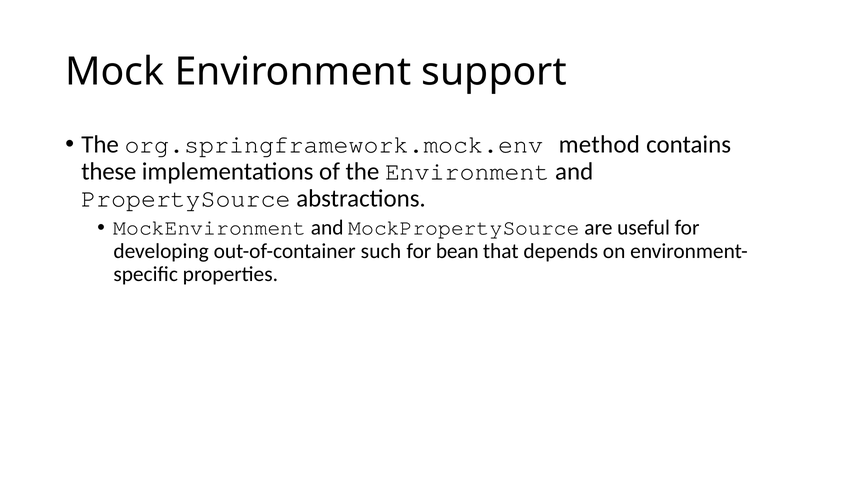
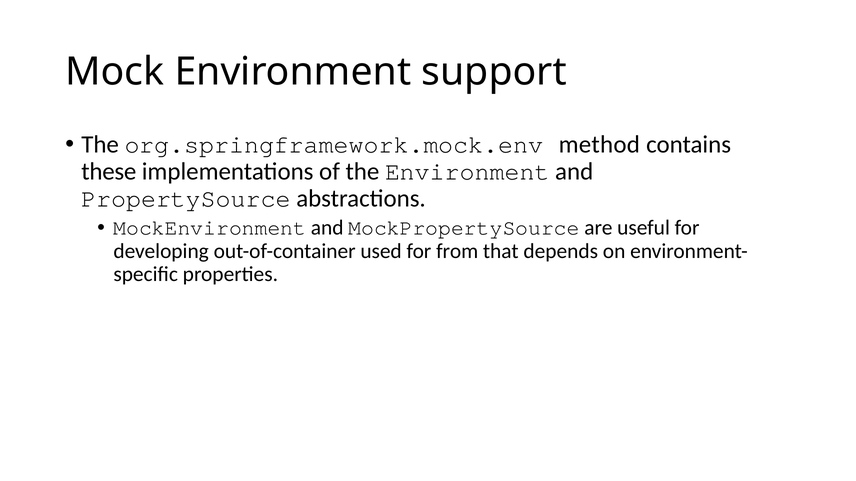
such: such -> used
bean: bean -> from
